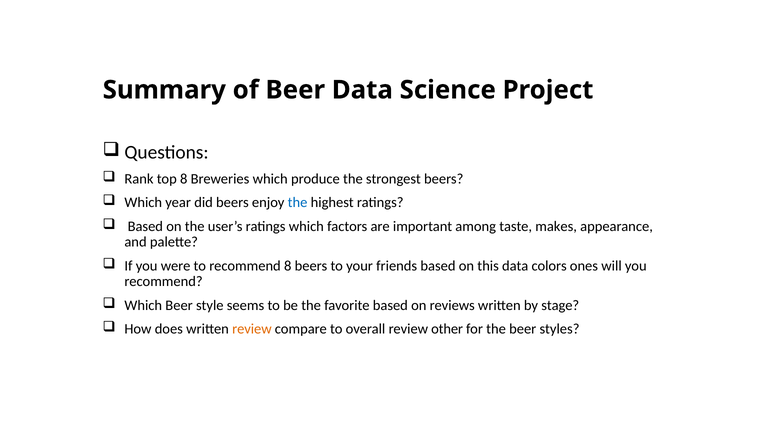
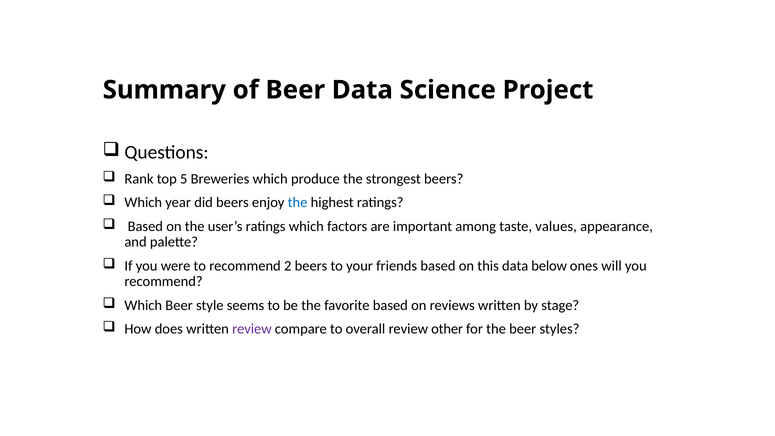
top 8: 8 -> 5
makes: makes -> values
recommend 8: 8 -> 2
colors: colors -> below
review at (252, 329) colour: orange -> purple
